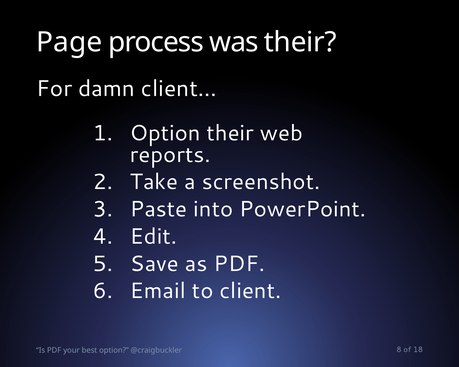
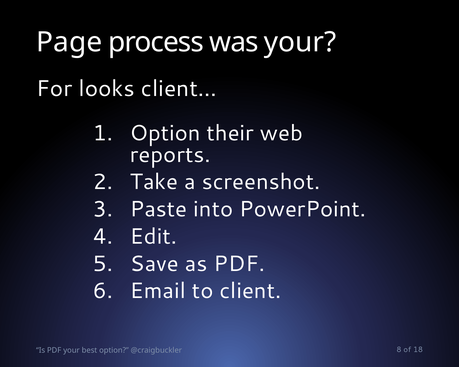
was their: their -> your
damn: damn -> looks
